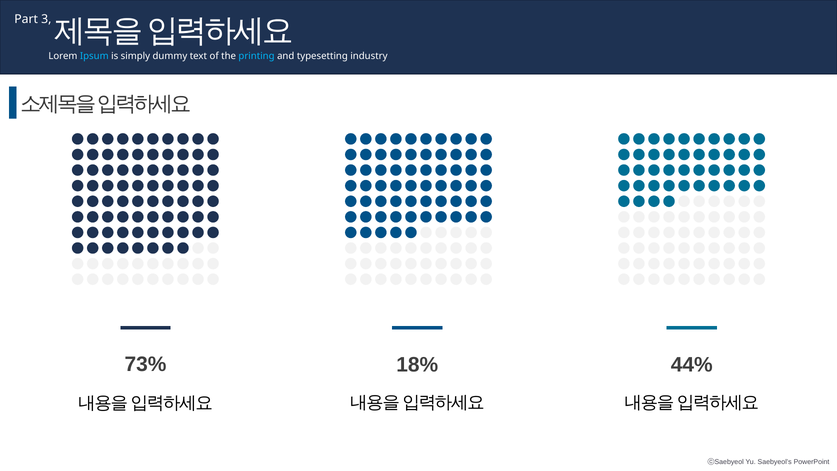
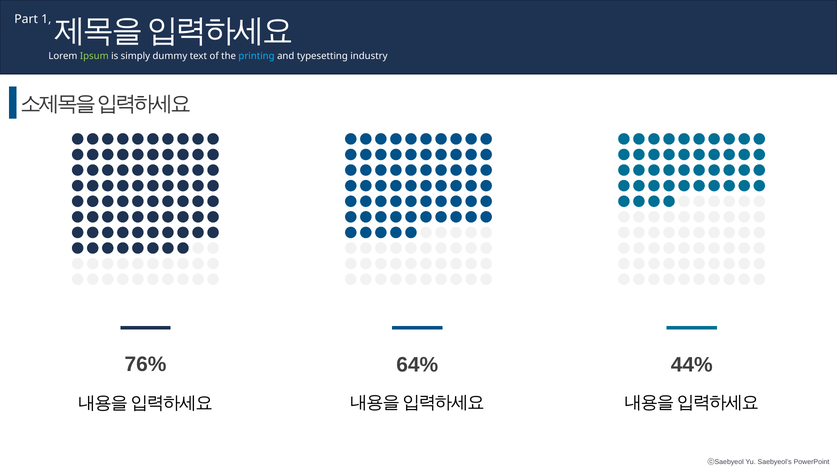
3: 3 -> 1
Ipsum colour: light blue -> light green
73%: 73% -> 76%
18%: 18% -> 64%
